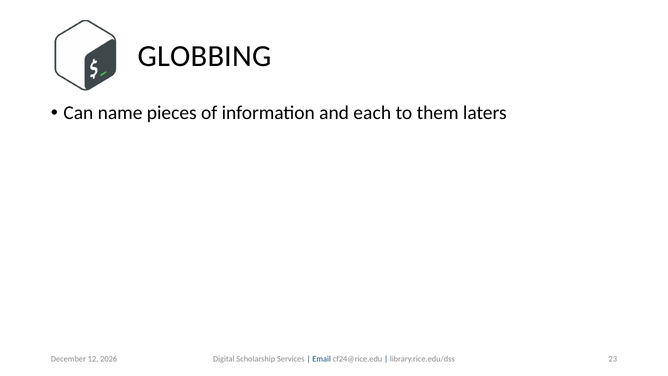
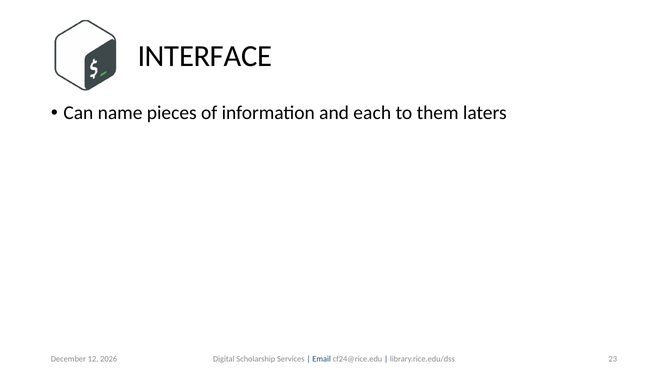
GLOBBING: GLOBBING -> INTERFACE
